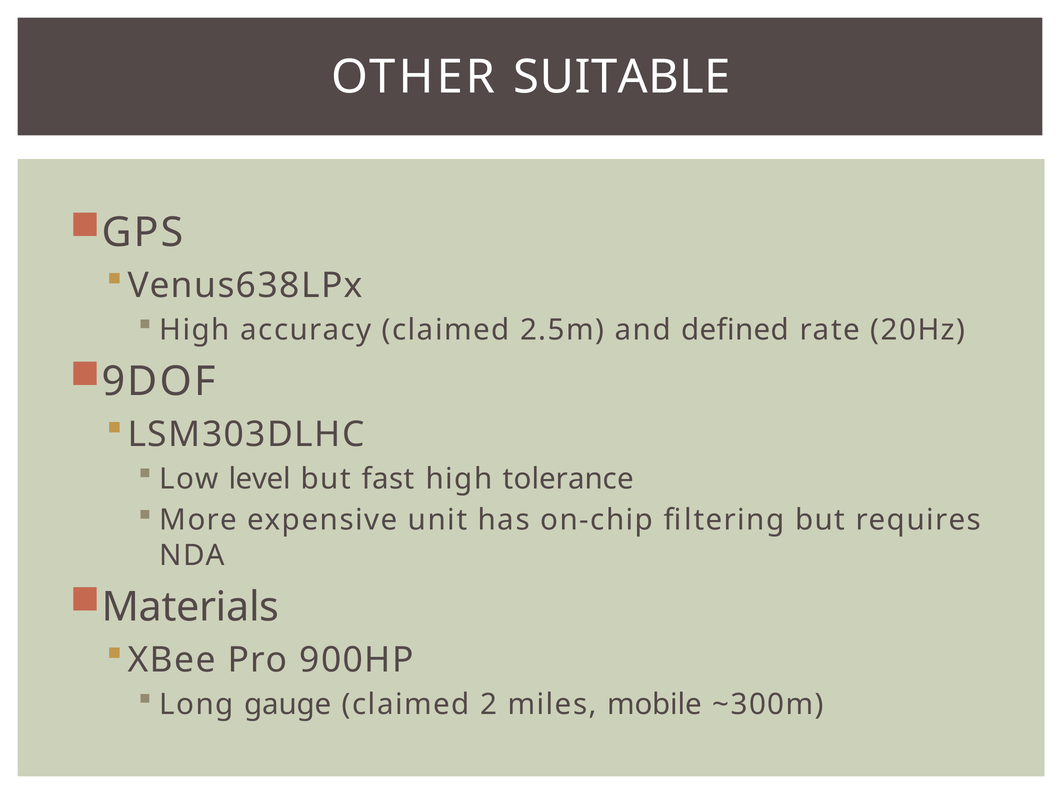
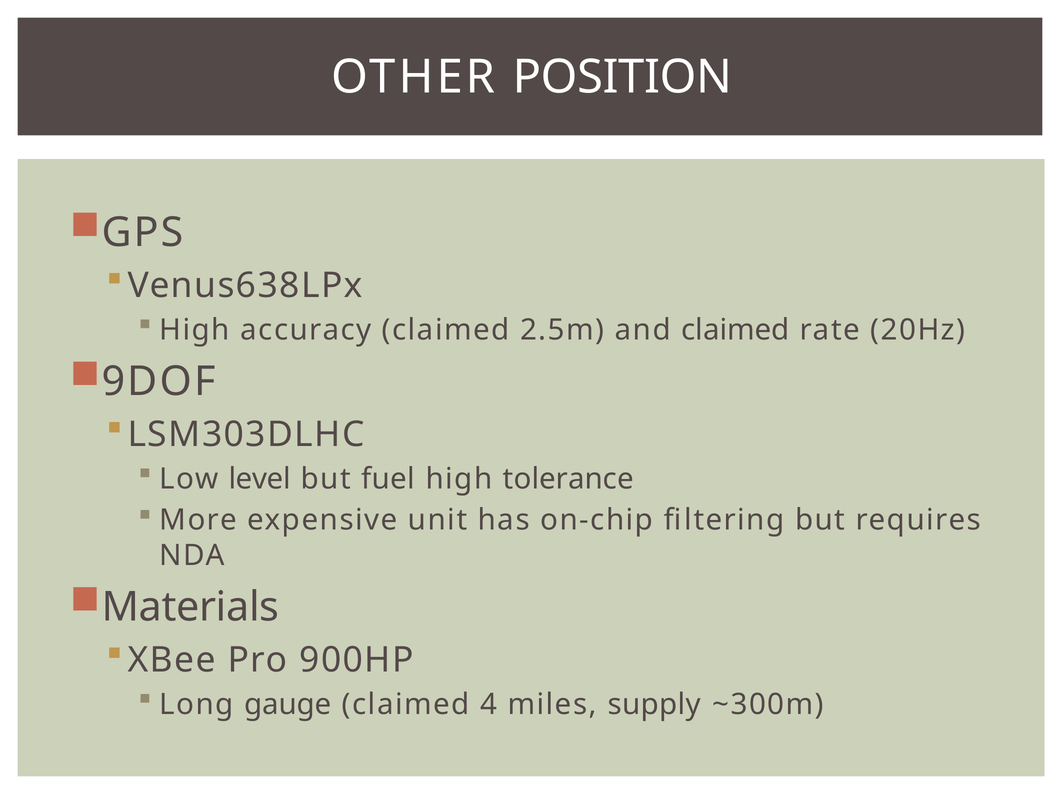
SUITABLE: SUITABLE -> POSITION
and defined: defined -> claimed
fast: fast -> fuel
2: 2 -> 4
mobile: mobile -> supply
